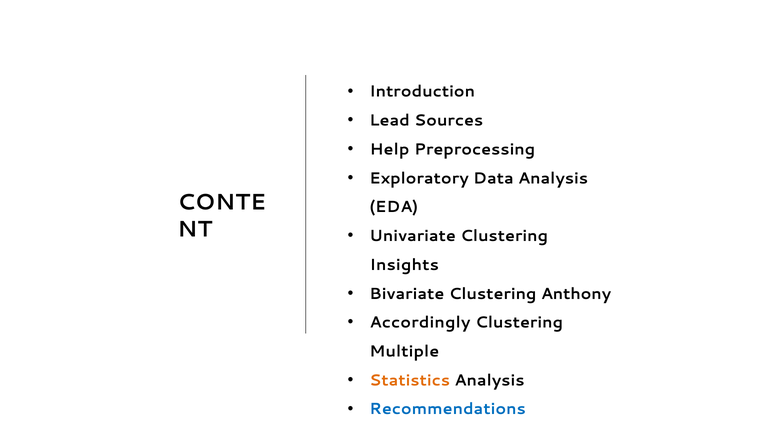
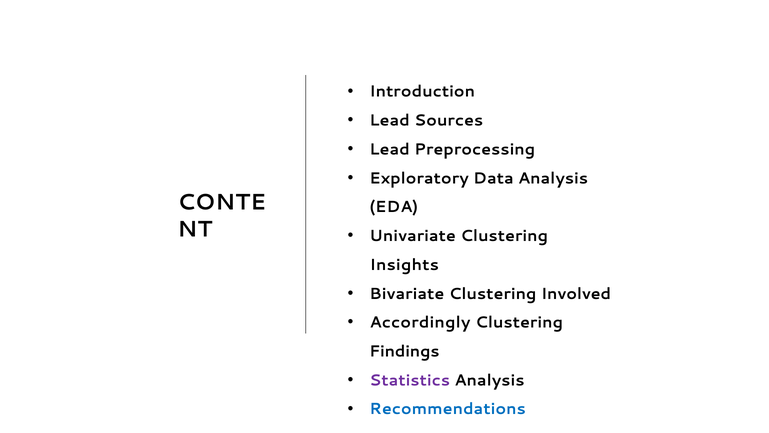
Help at (390, 149): Help -> Lead
Anthony: Anthony -> Involved
Multiple: Multiple -> Findings
Statistics colour: orange -> purple
